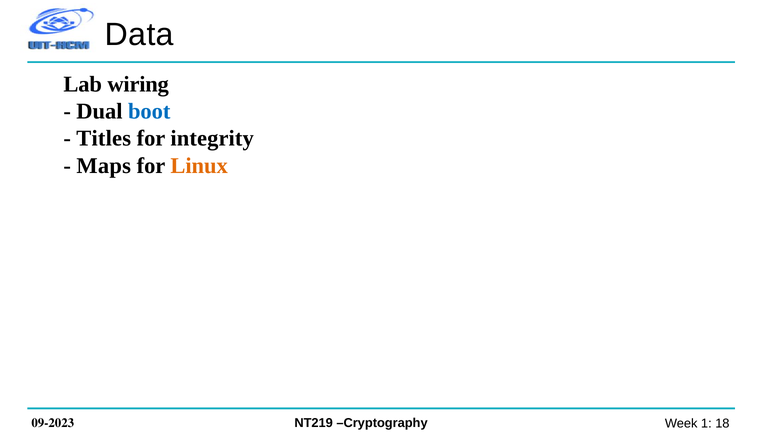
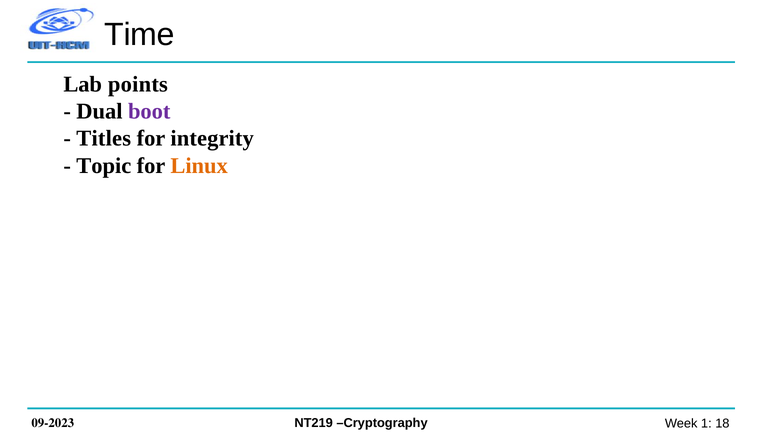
Data: Data -> Time
wiring: wiring -> points
boot colour: blue -> purple
Maps: Maps -> Topic
